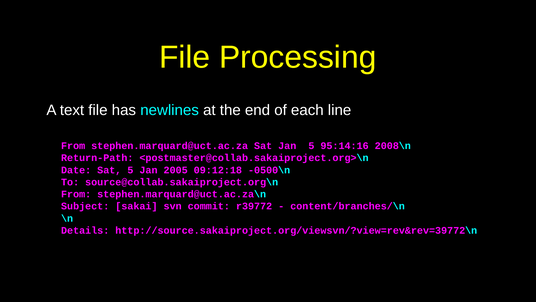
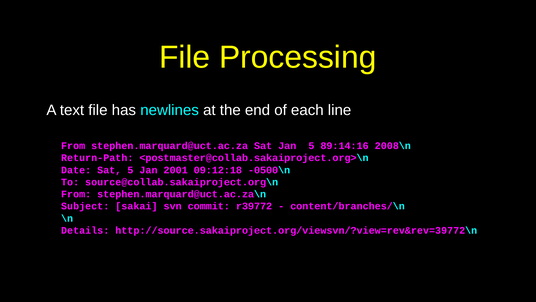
95:14:16: 95:14:16 -> 89:14:16
2005: 2005 -> 2001
